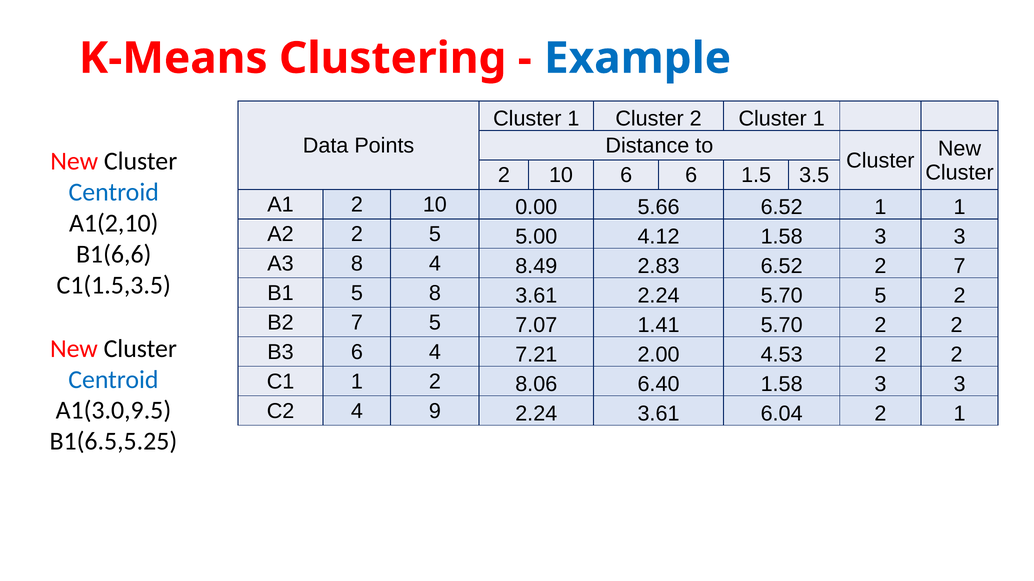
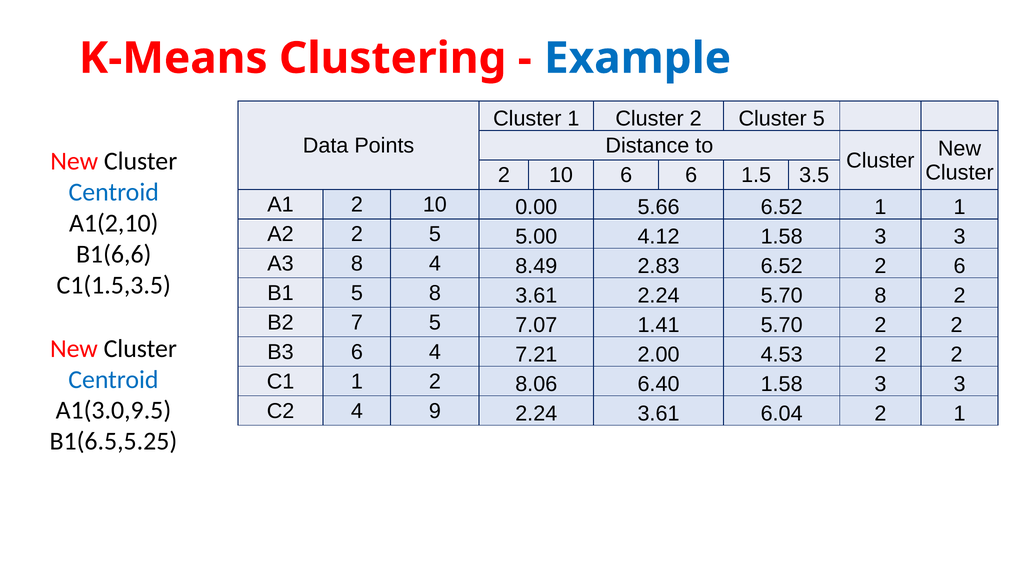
2 Cluster 1: 1 -> 5
2 7: 7 -> 6
5.70 5: 5 -> 8
